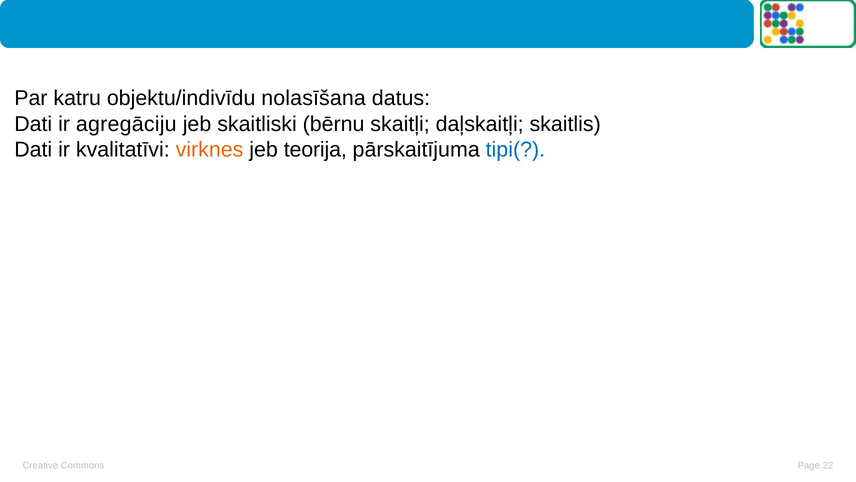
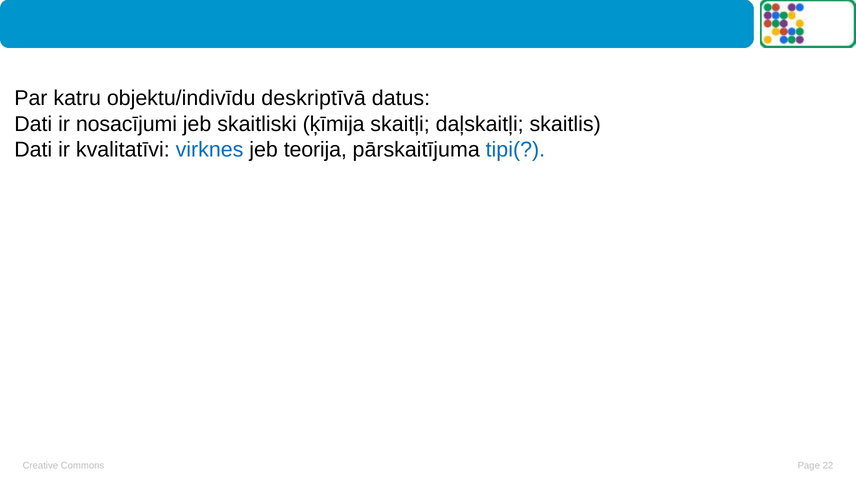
nolasīšana: nolasīšana -> deskriptīvā
agregāciju: agregāciju -> nosacījumi
bērnu: bērnu -> ķīmija
virknes colour: orange -> blue
